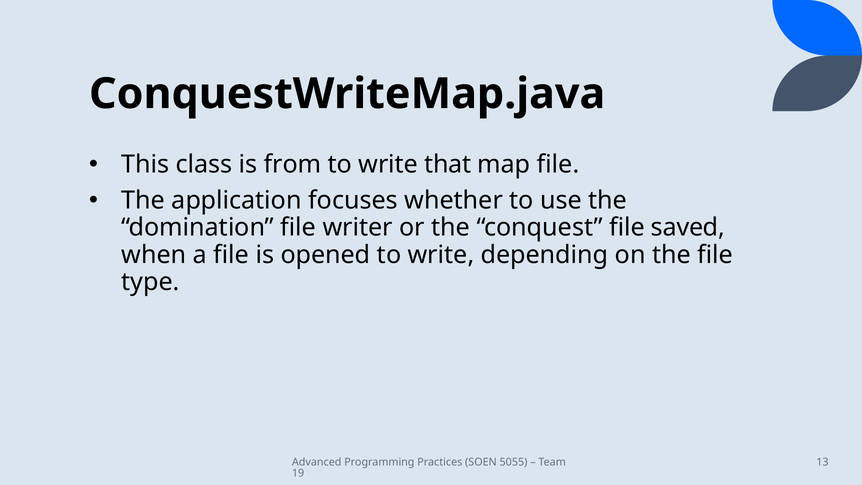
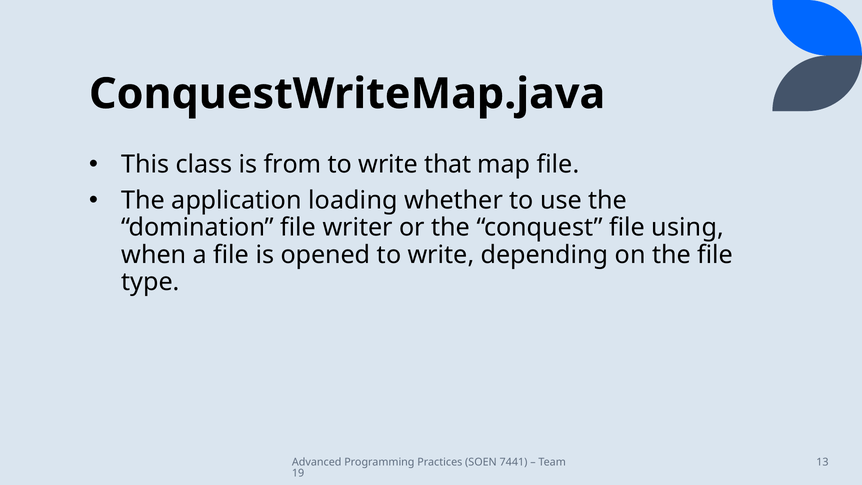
focuses: focuses -> loading
saved: saved -> using
5055: 5055 -> 7441
